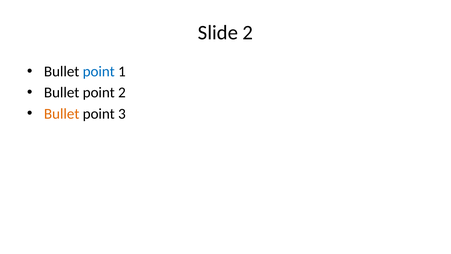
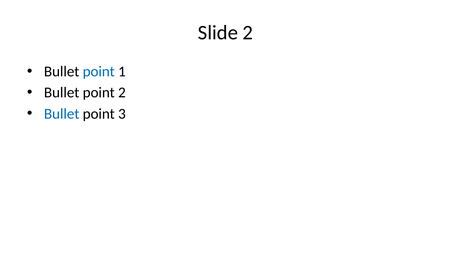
Bullet at (62, 114) colour: orange -> blue
